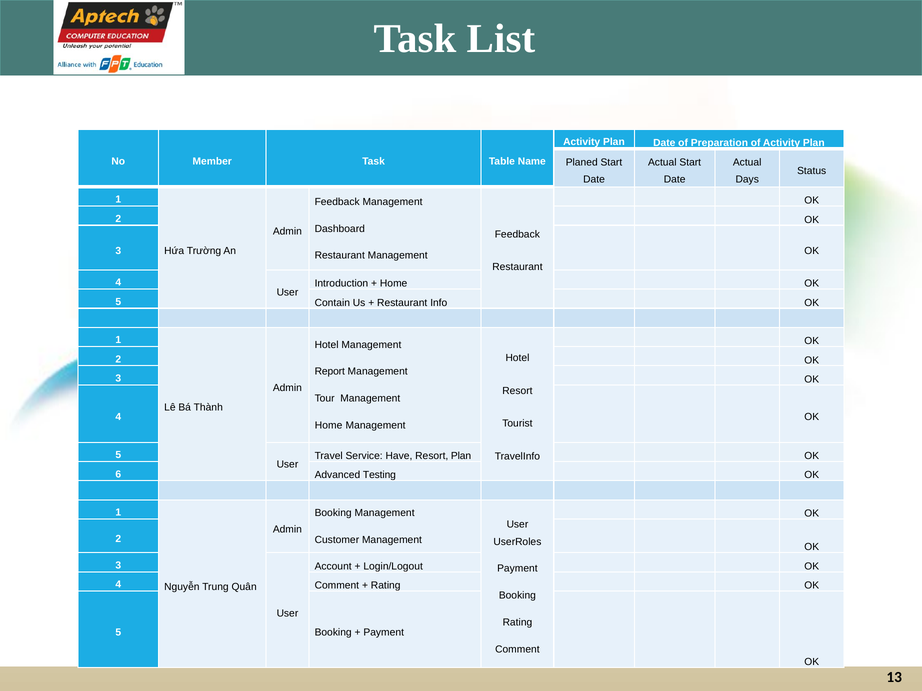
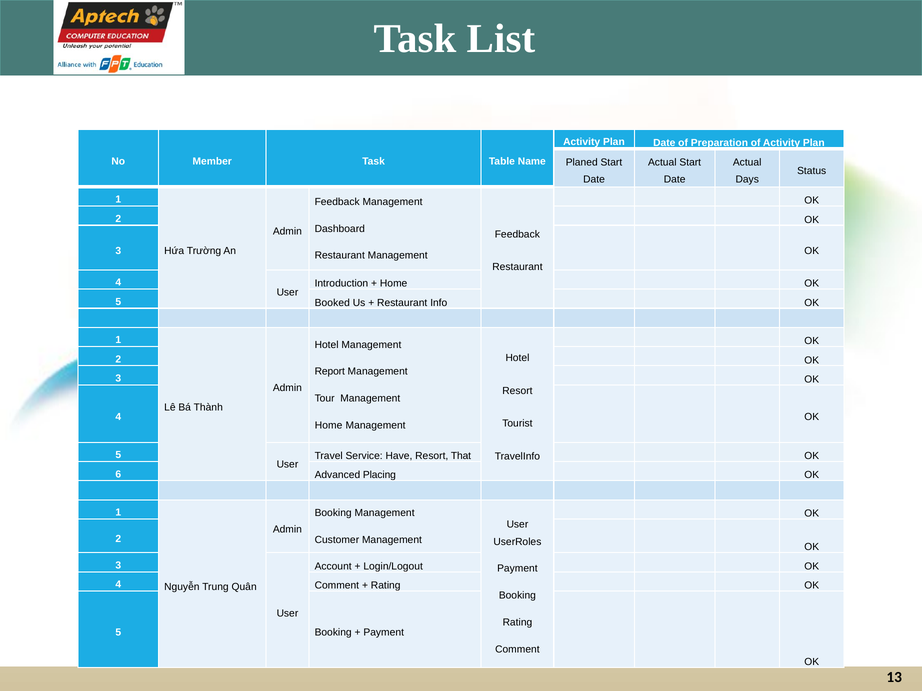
Contain: Contain -> Booked
Resort Plan: Plan -> That
Testing: Testing -> Placing
